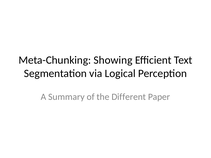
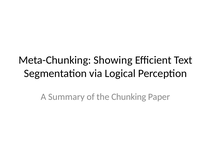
Different: Different -> Chunking
